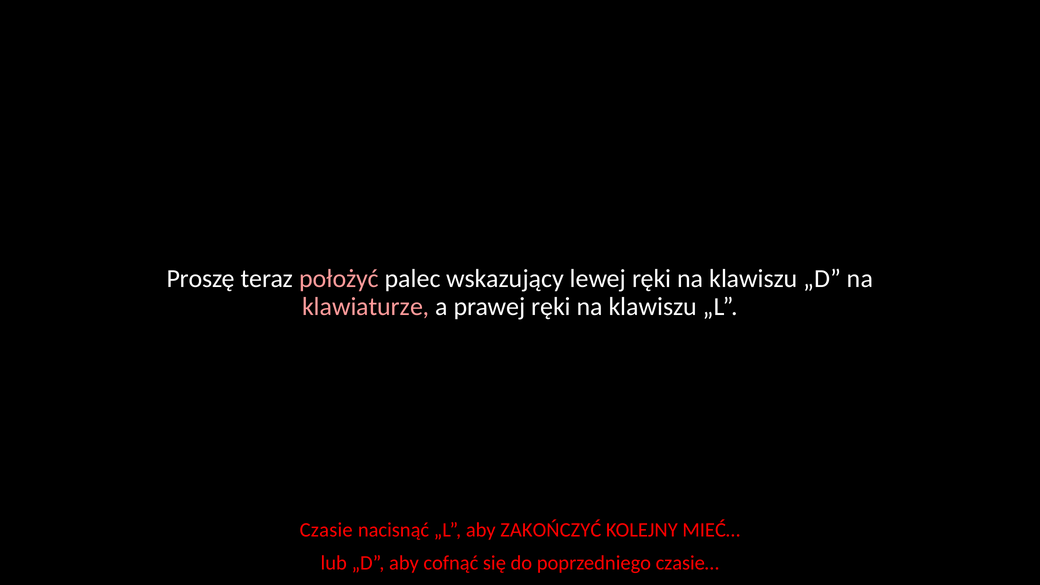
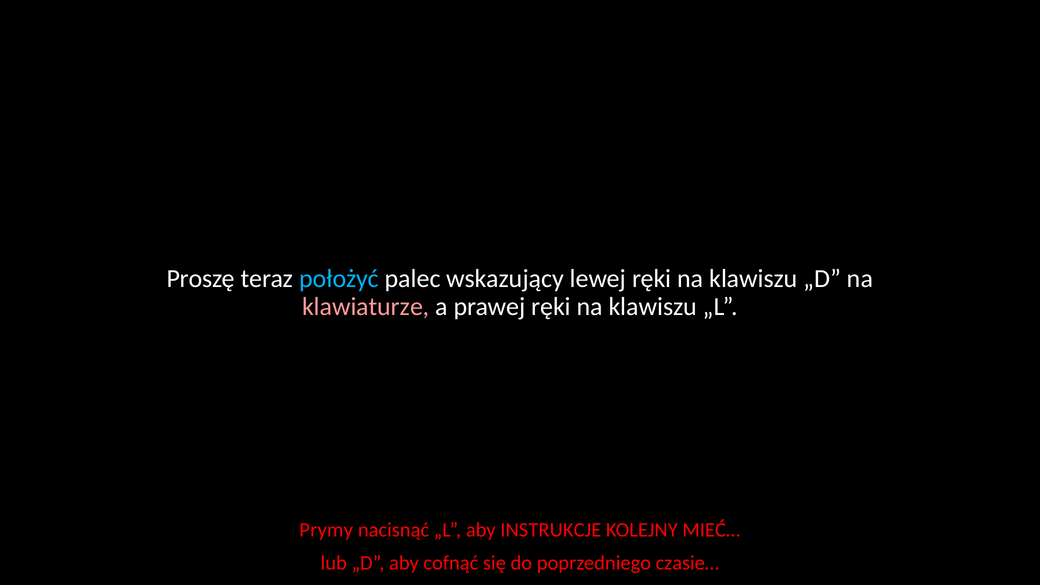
położyć colour: pink -> light blue
Czasie: Czasie -> Prymy
ZAKOŃCZYĆ: ZAKOŃCZYĆ -> INSTRUKCJE
